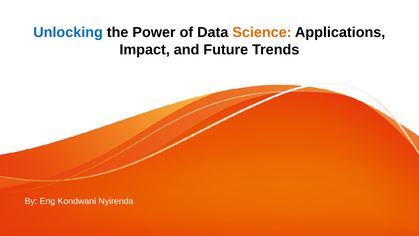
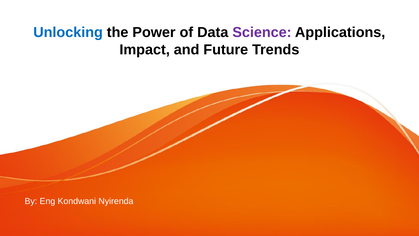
Science colour: orange -> purple
